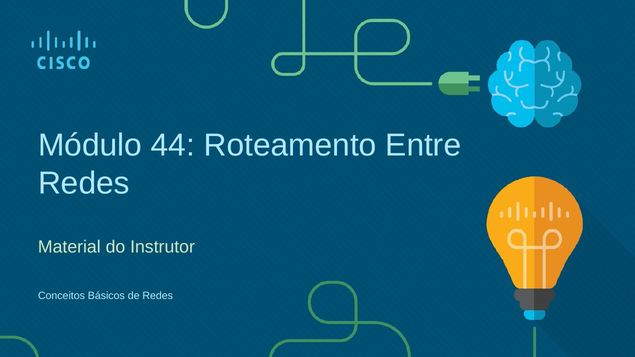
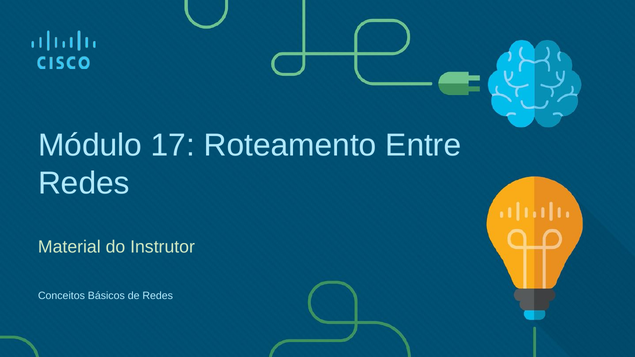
44: 44 -> 17
